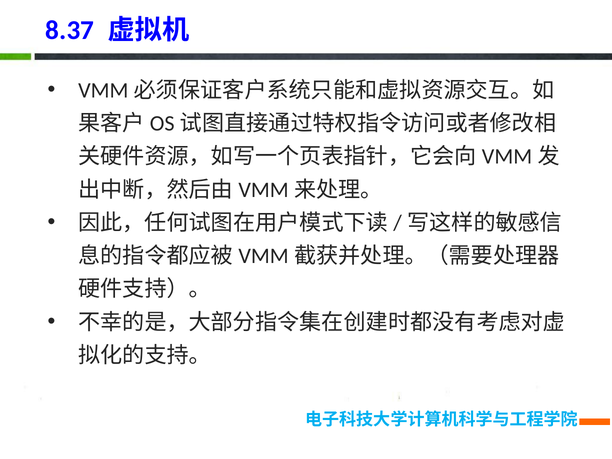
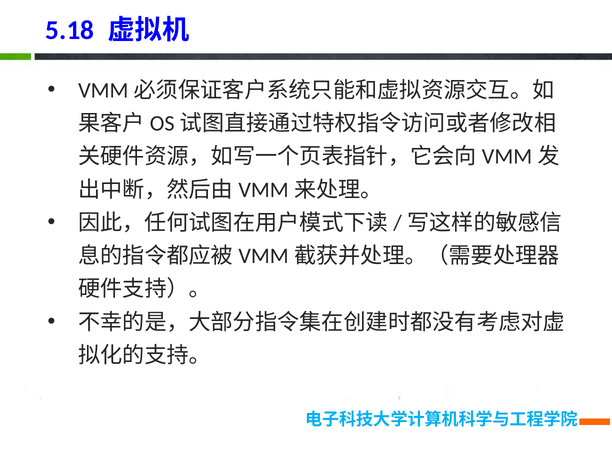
8.37: 8.37 -> 5.18
